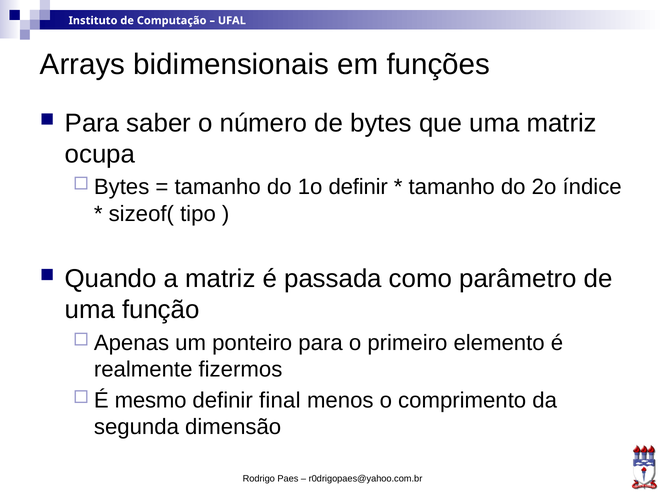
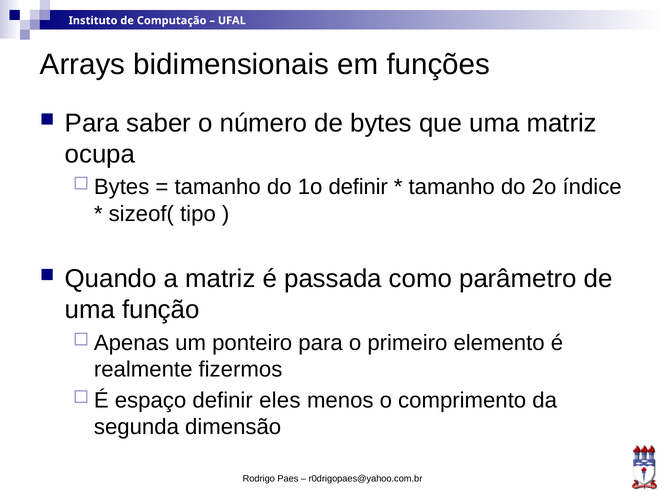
mesmo: mesmo -> espaço
final: final -> eles
